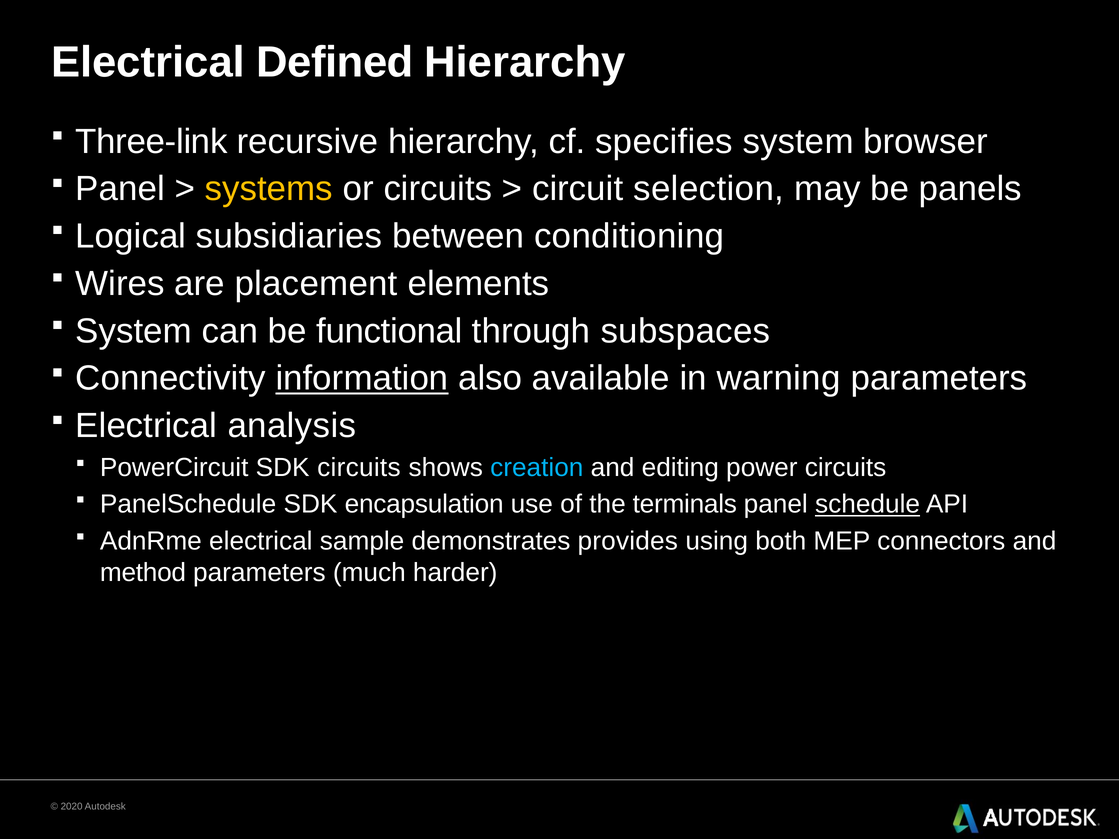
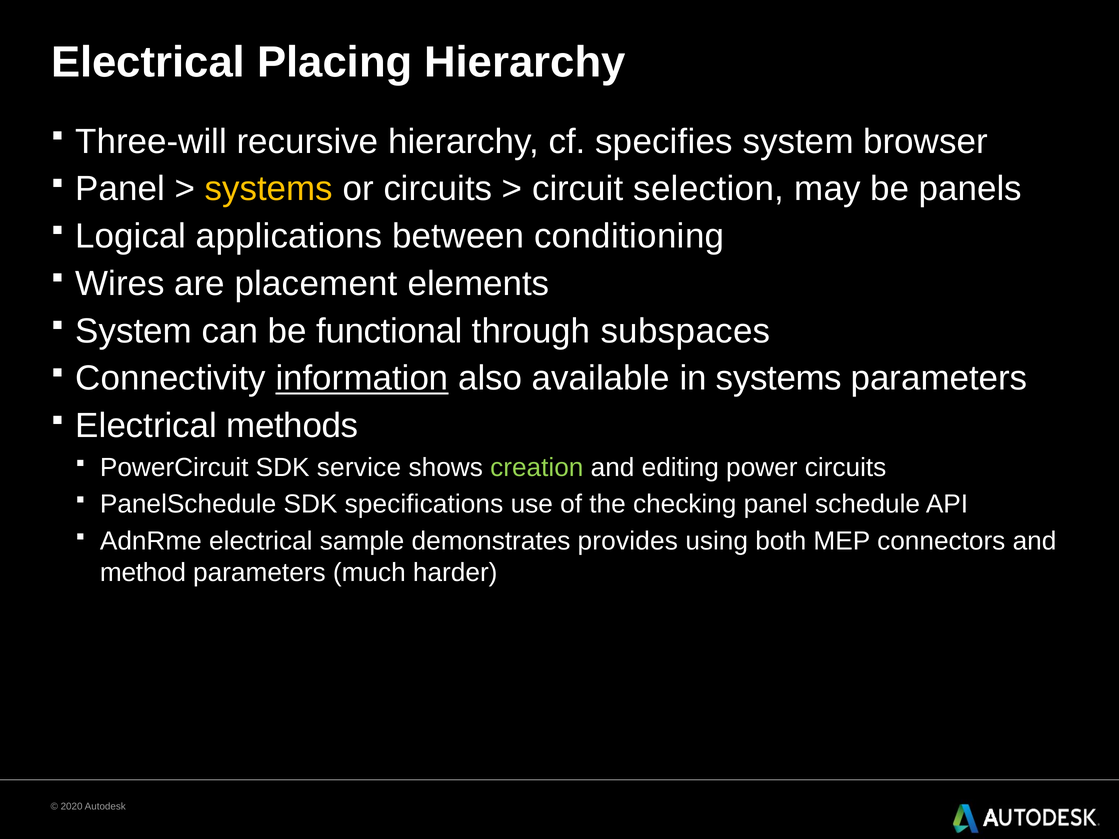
Defined: Defined -> Placing
Three-link: Three-link -> Three-will
subsidiaries: subsidiaries -> applications
in warning: warning -> systems
analysis: analysis -> methods
SDK circuits: circuits -> service
creation colour: light blue -> light green
encapsulation: encapsulation -> specifications
terminals: terminals -> checking
schedule underline: present -> none
